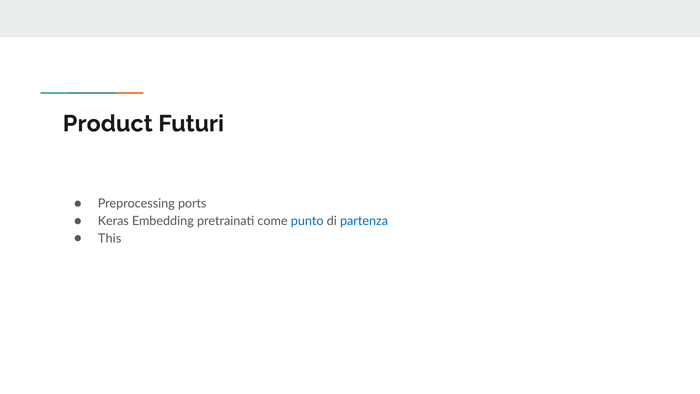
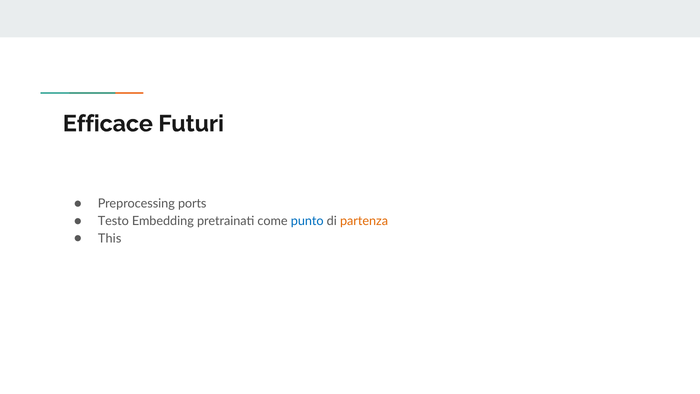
Product: Product -> Efficace
Keras: Keras -> Testo
partenza colour: blue -> orange
